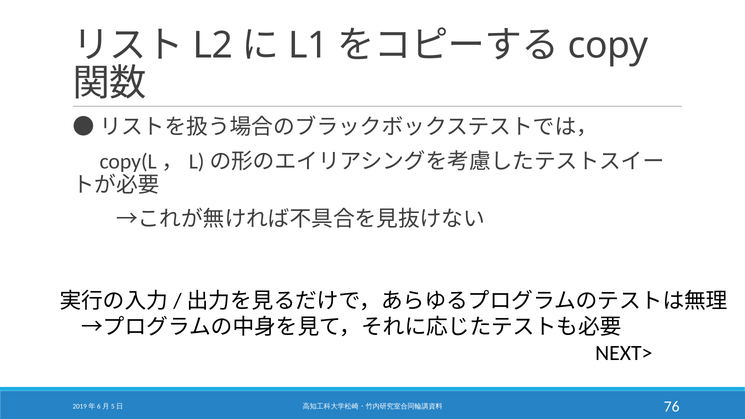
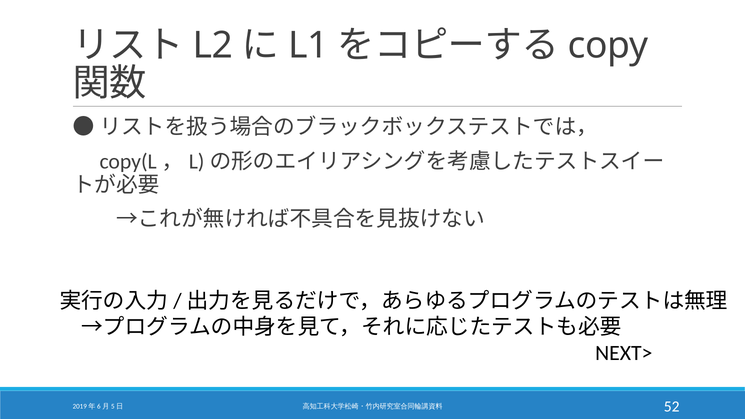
76: 76 -> 52
